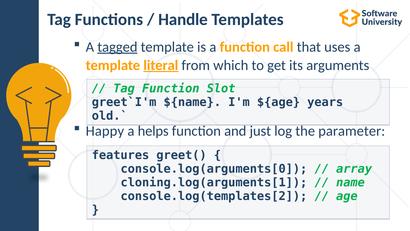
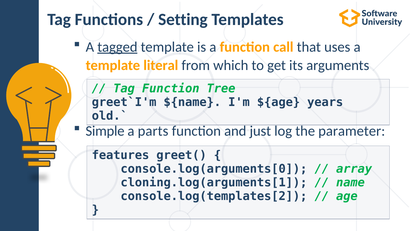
Handle: Handle -> Setting
literal underline: present -> none
Slot: Slot -> Tree
Happy: Happy -> Simple
helps: helps -> parts
